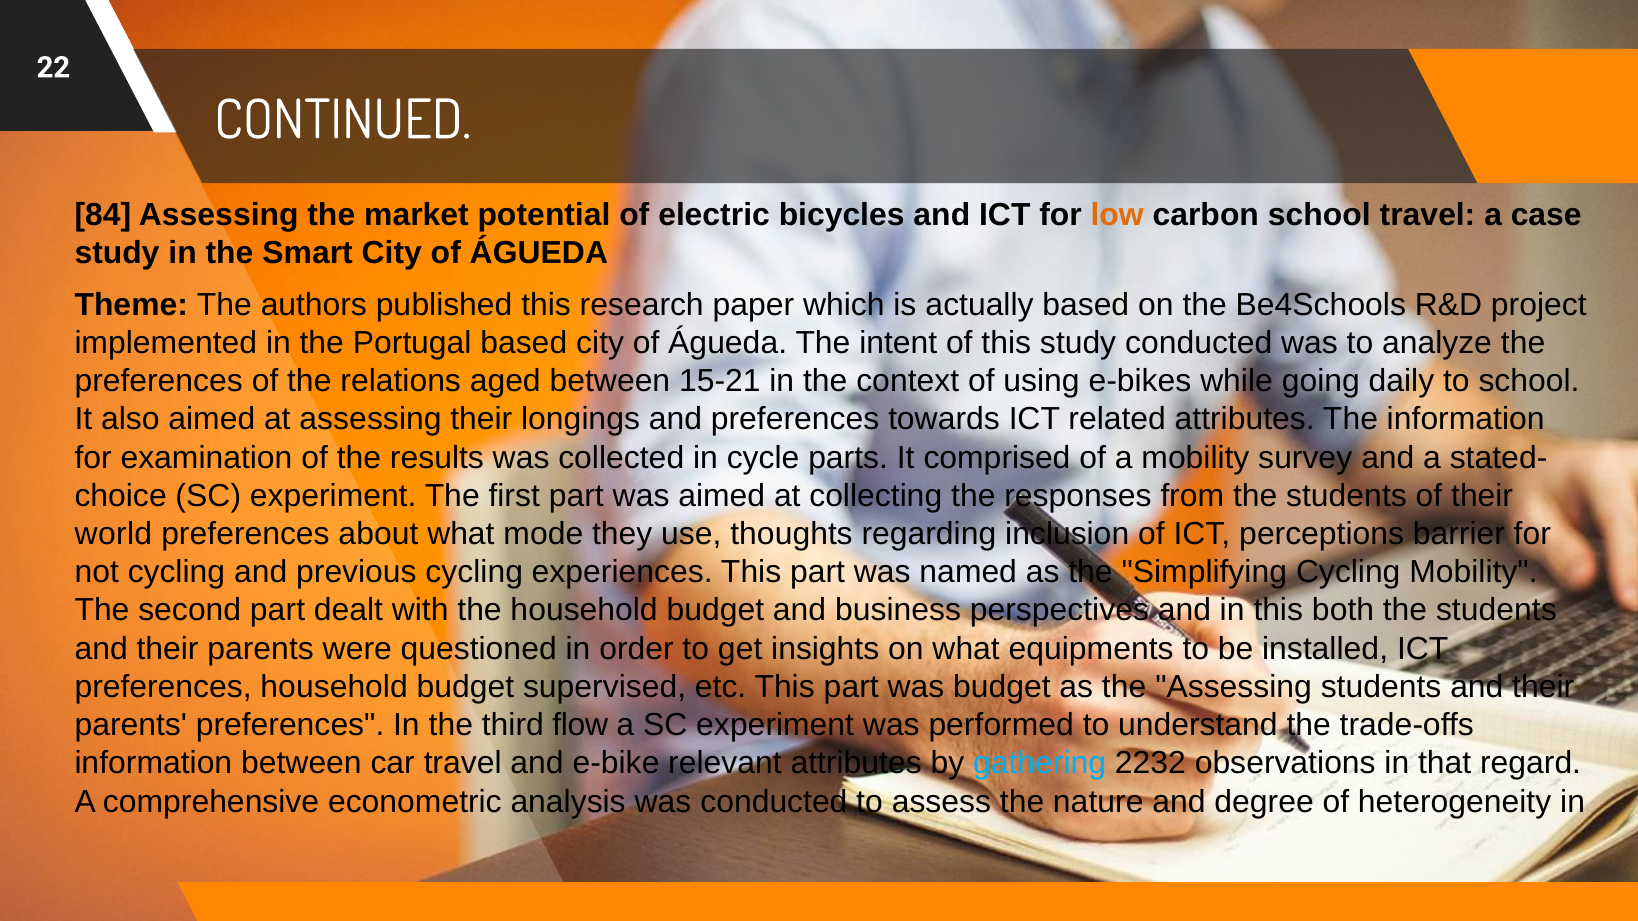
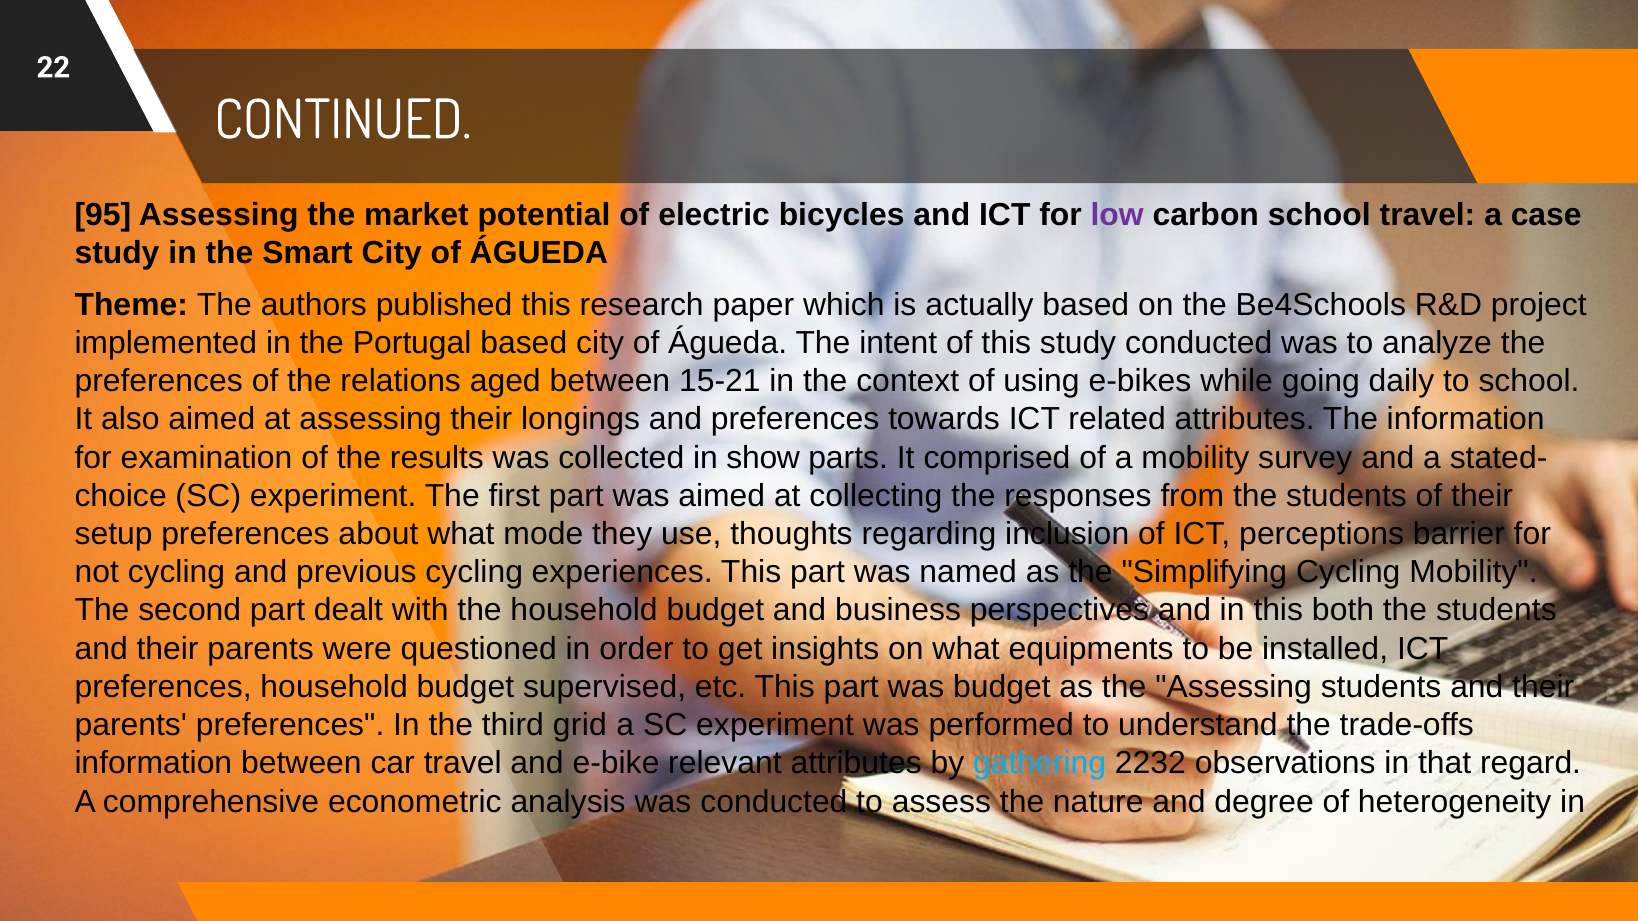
84: 84 -> 95
low colour: orange -> purple
cycle: cycle -> show
world: world -> setup
flow: flow -> grid
